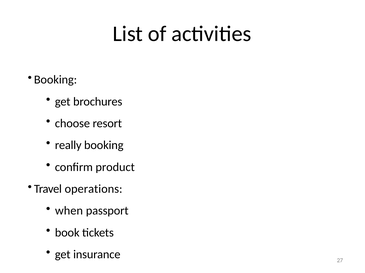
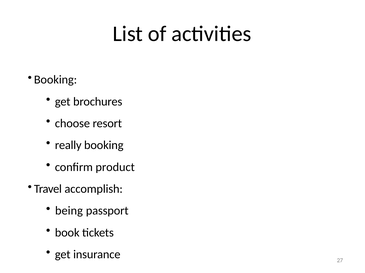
operations: operations -> accomplish
when: when -> being
